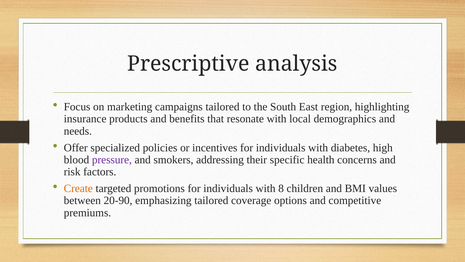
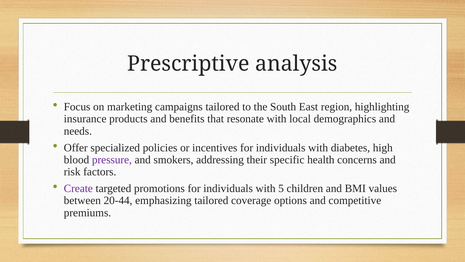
Create colour: orange -> purple
8: 8 -> 5
20-90: 20-90 -> 20-44
